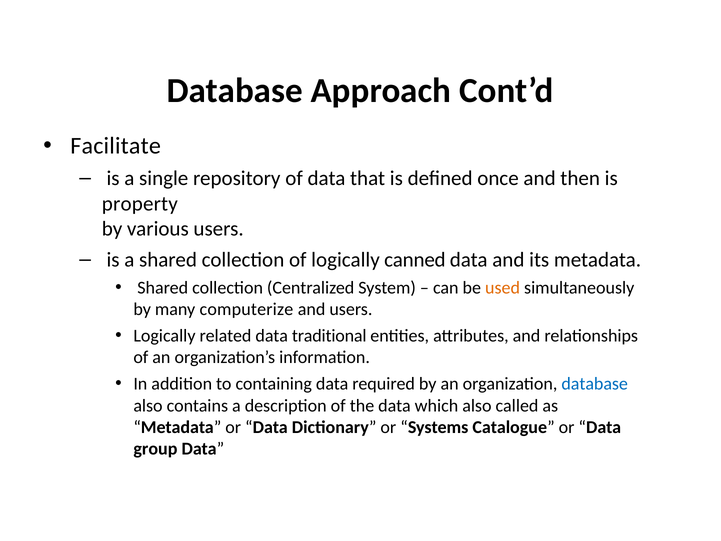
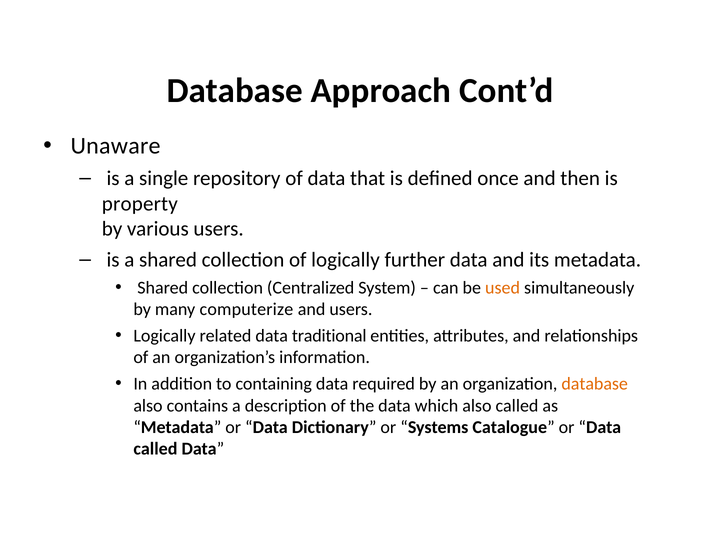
Facilitate: Facilitate -> Unaware
canned: canned -> further
database at (595, 384) colour: blue -> orange
group at (155, 449): group -> called
